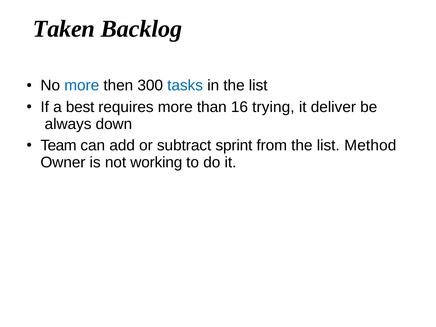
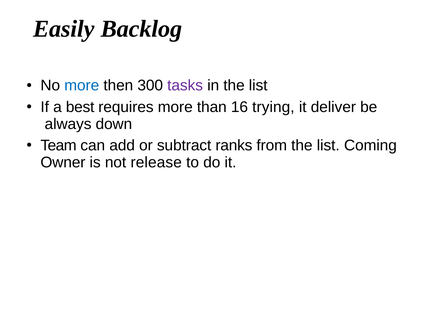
Taken: Taken -> Easily
tasks colour: blue -> purple
sprint: sprint -> ranks
Method: Method -> Coming
working: working -> release
